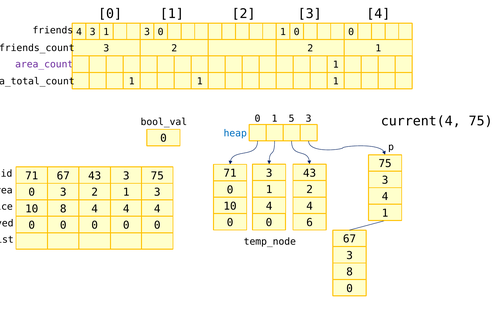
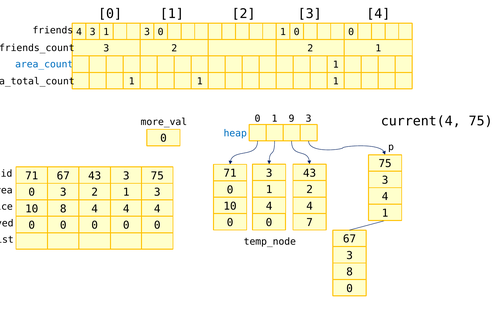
area_count colour: purple -> blue
5: 5 -> 9
bool_val: bool_val -> more_val
6: 6 -> 7
